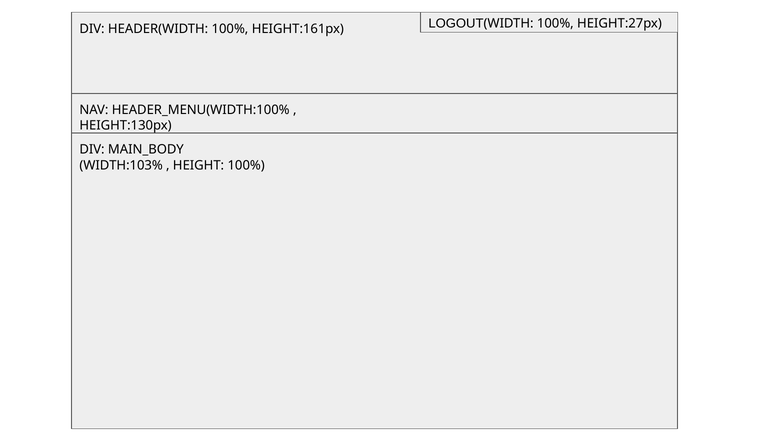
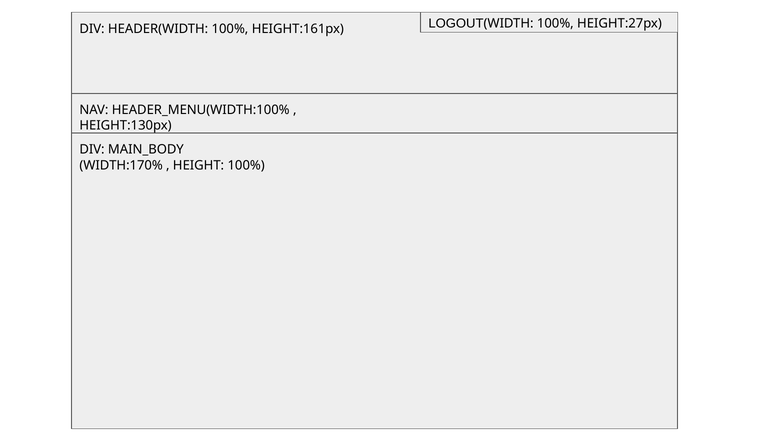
WIDTH:103%: WIDTH:103% -> WIDTH:170%
